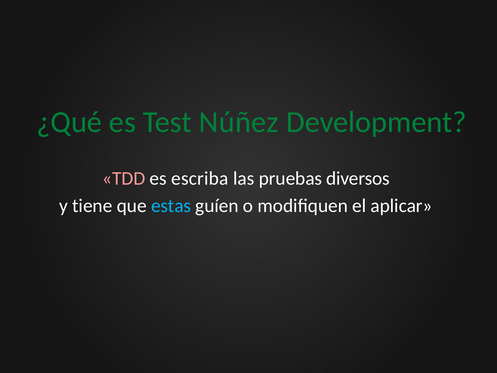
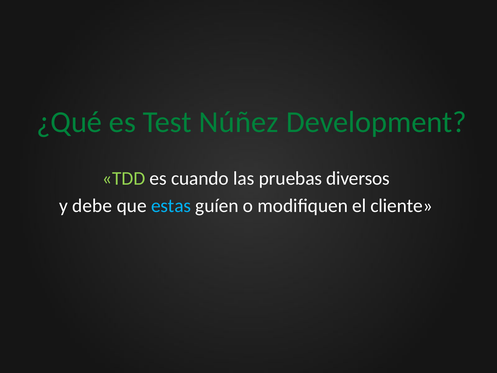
TDD colour: pink -> light green
escriba: escriba -> cuando
tiene: tiene -> debe
aplicar: aplicar -> cliente
